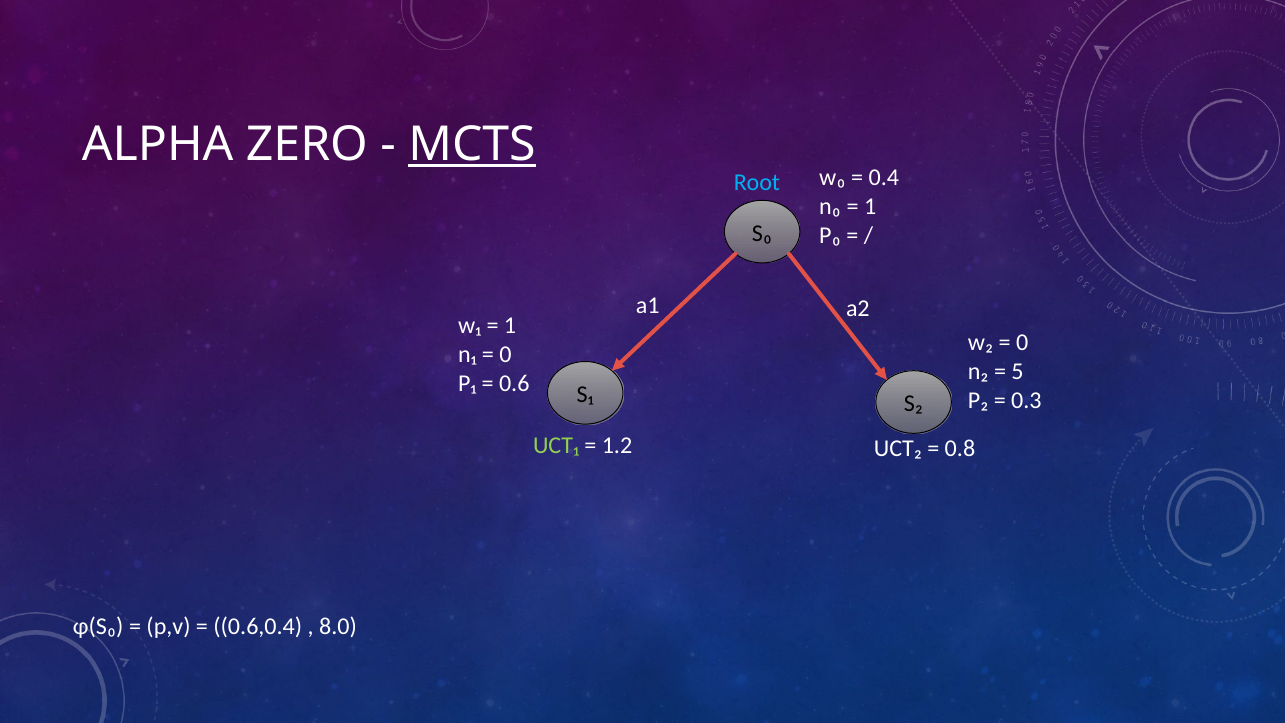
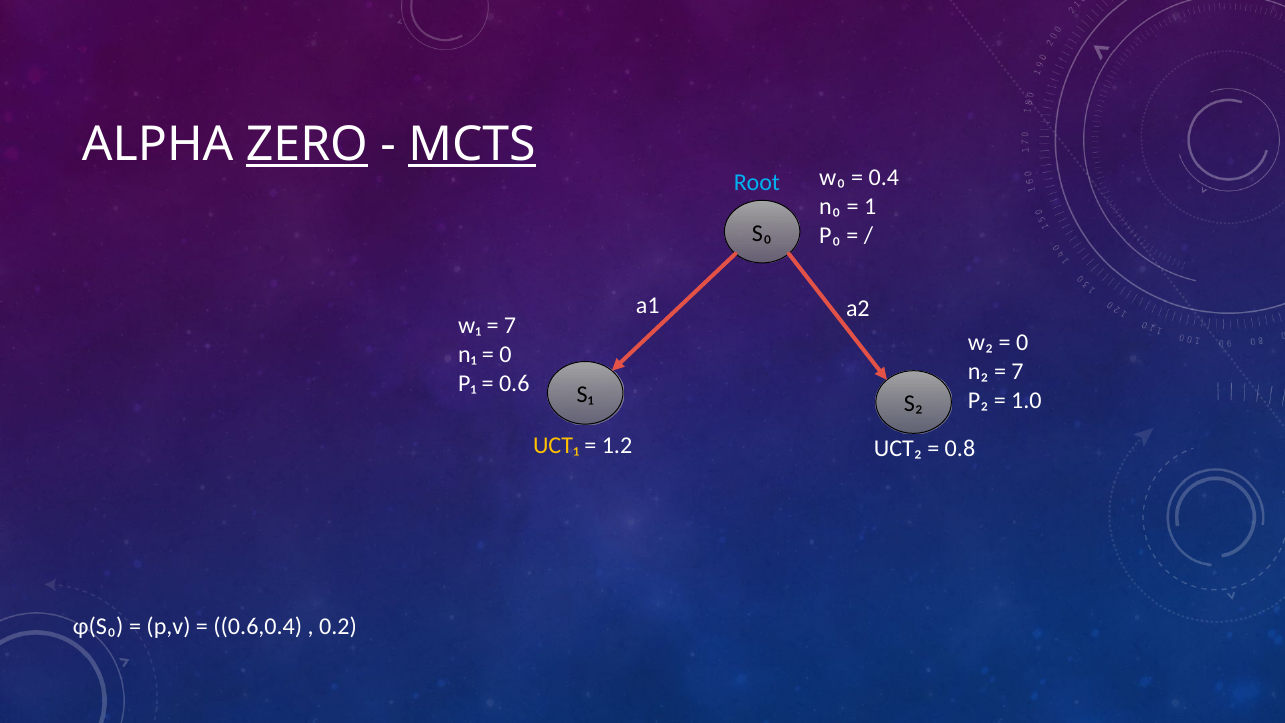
ZERO underline: none -> present
1 at (510, 325): 1 -> 7
5 at (1017, 372): 5 -> 7
0.3: 0.3 -> 1.0
UCT₁ colour: light green -> yellow
8.0: 8.0 -> 0.2
